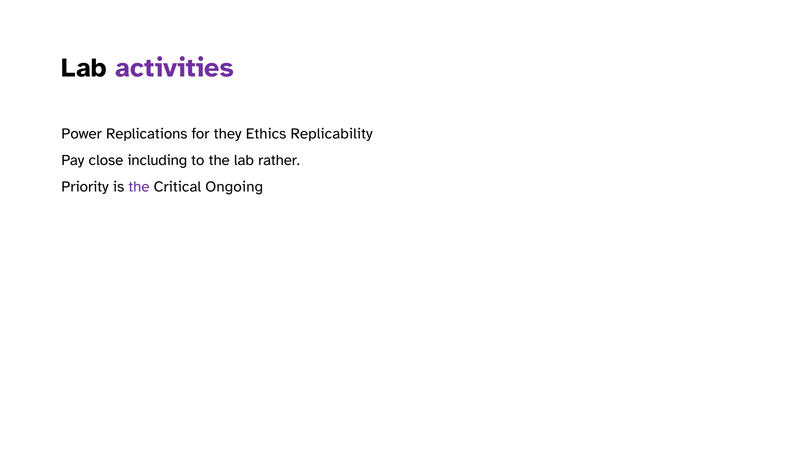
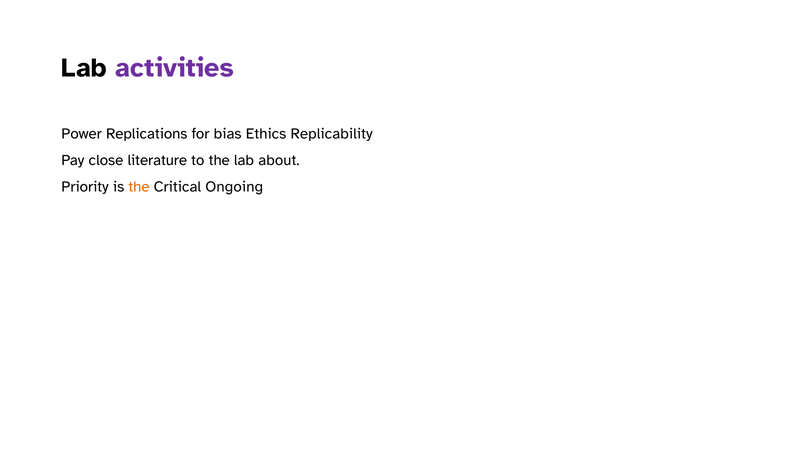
they: they -> bias
including: including -> literature
rather: rather -> about
the at (139, 187) colour: purple -> orange
